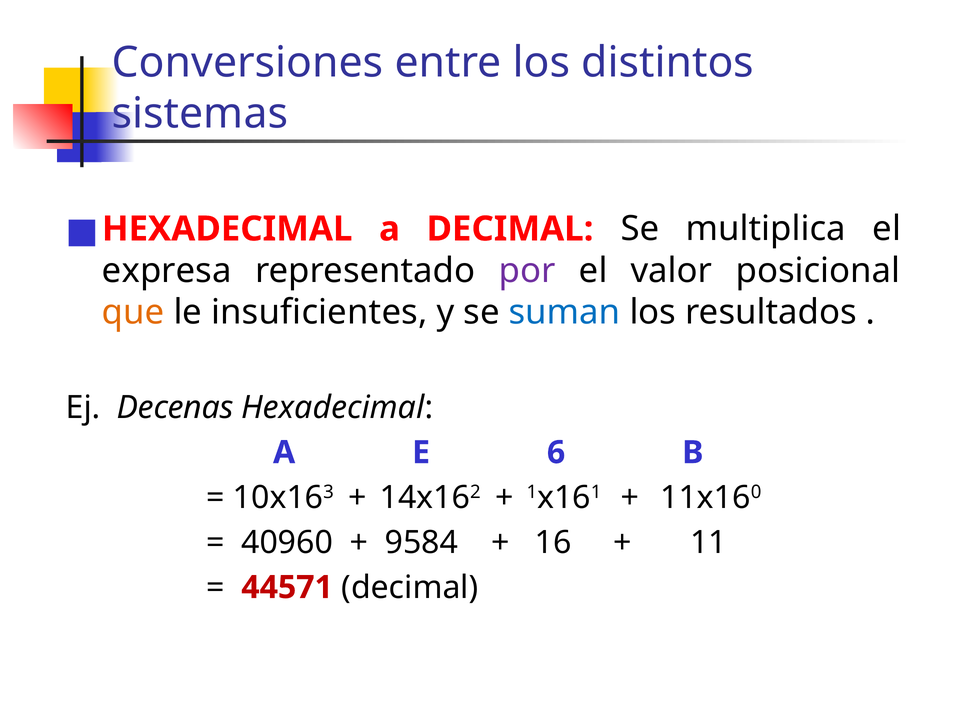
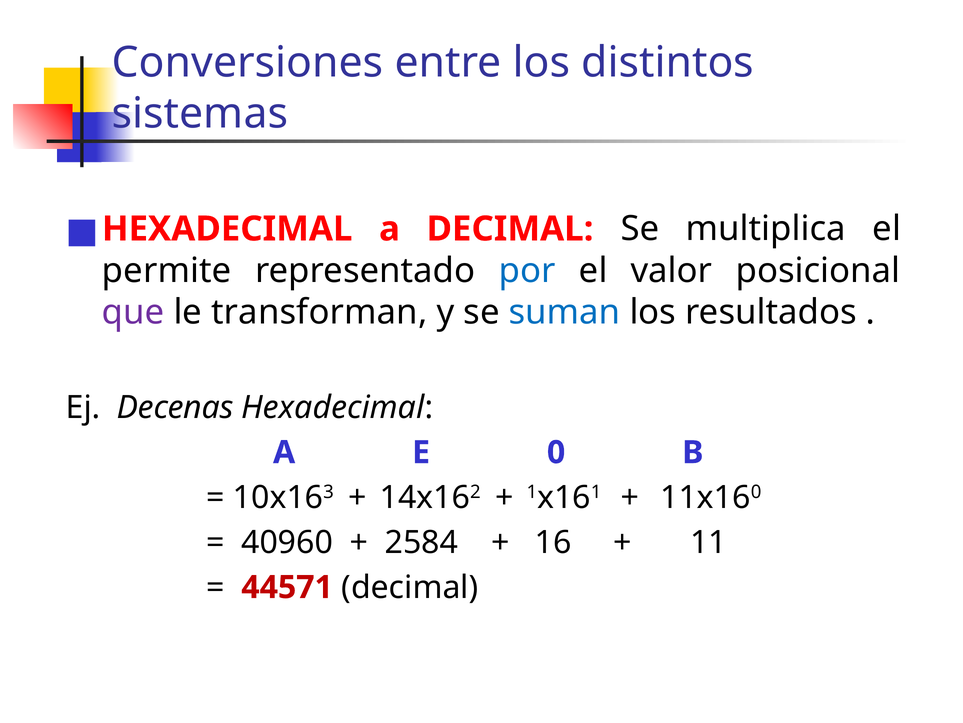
expresa: expresa -> permite
por colour: purple -> blue
que colour: orange -> purple
insuficientes: insuficientes -> transforman
6: 6 -> 0
9584: 9584 -> 2584
